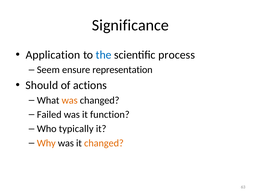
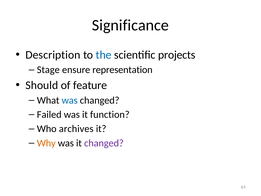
Application: Application -> Description
process: process -> projects
Seem: Seem -> Stage
actions: actions -> feature
was at (70, 100) colour: orange -> blue
typically: typically -> archives
changed at (104, 143) colour: orange -> purple
